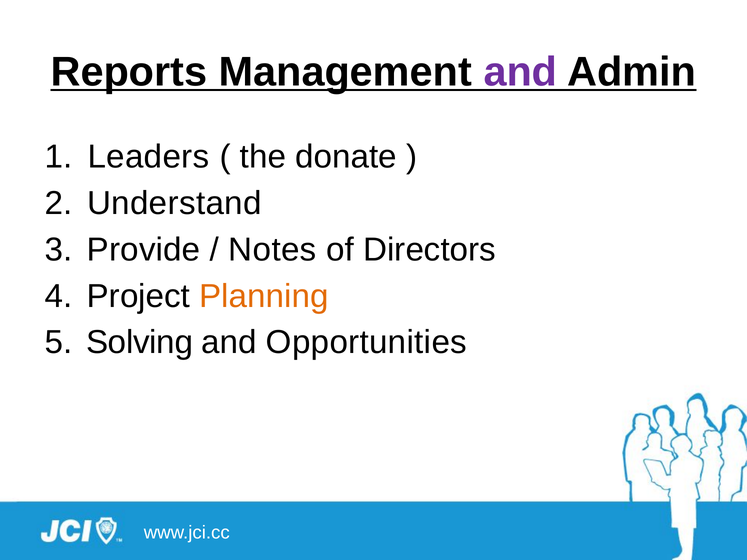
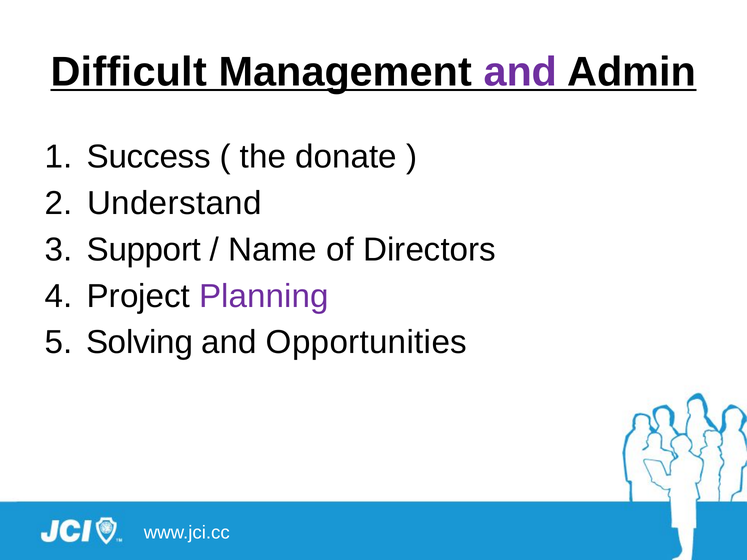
Reports: Reports -> Difficult
Leaders: Leaders -> Success
Provide: Provide -> Support
Notes: Notes -> Name
Planning colour: orange -> purple
